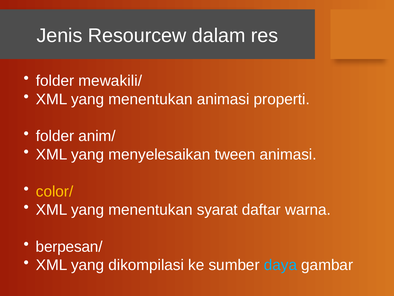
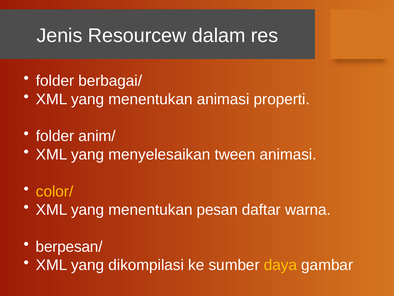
mewakili/: mewakili/ -> berbagai/
syarat: syarat -> pesan
daya colour: light blue -> yellow
